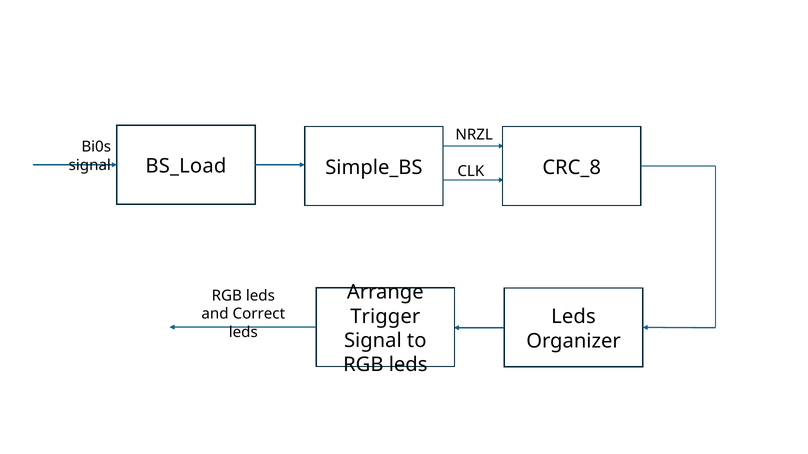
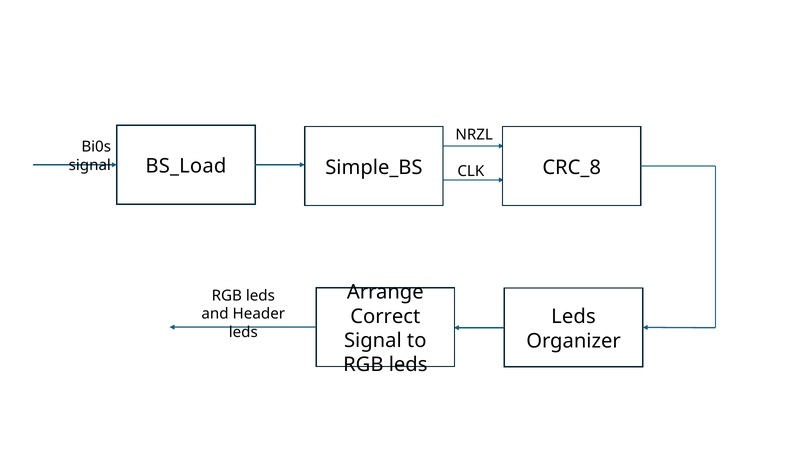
Correct: Correct -> Header
Trigger: Trigger -> Correct
